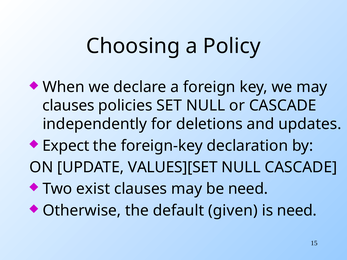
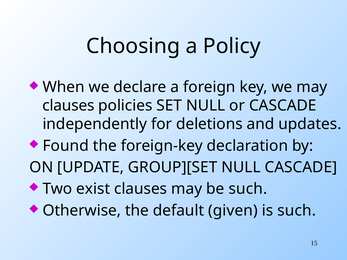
Expect: Expect -> Found
VALUES][SET: VALUES][SET -> GROUP][SET
be need: need -> such
is need: need -> such
